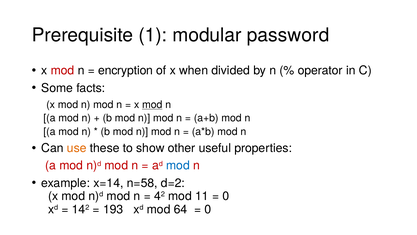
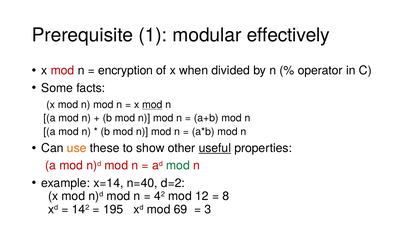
password: password -> effectively
useful underline: none -> present
mod at (178, 165) colour: blue -> green
n=58: n=58 -> n=40
11: 11 -> 12
0 at (226, 196): 0 -> 8
193: 193 -> 195
64: 64 -> 69
0 at (208, 209): 0 -> 3
